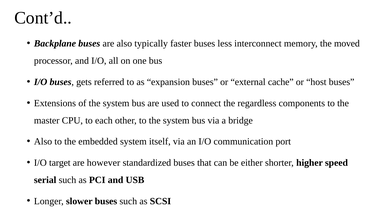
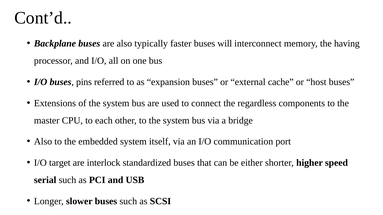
less: less -> will
moved: moved -> having
gets: gets -> pins
however: however -> interlock
